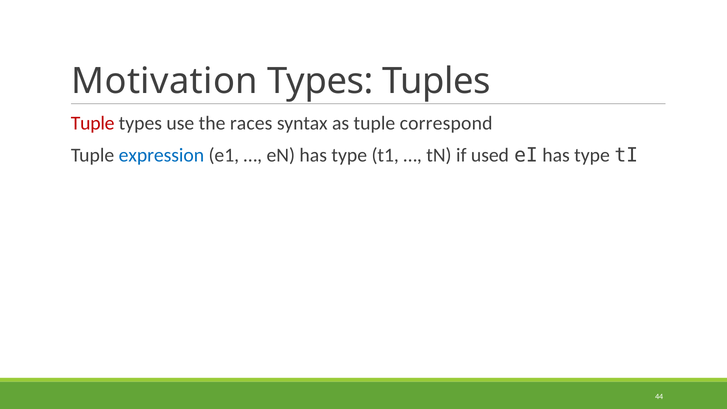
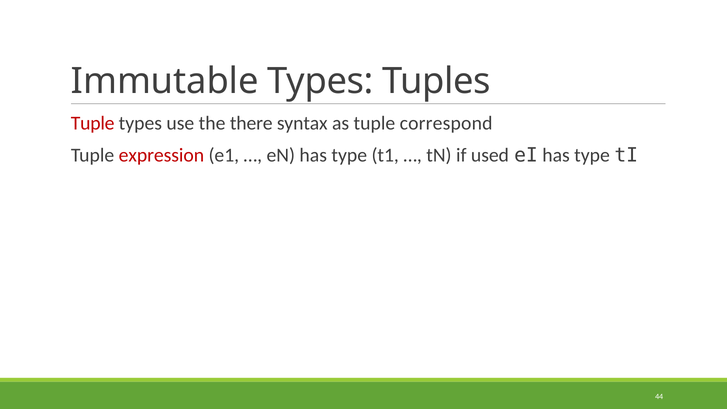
Motivation: Motivation -> Immutable
races: races -> there
expression colour: blue -> red
